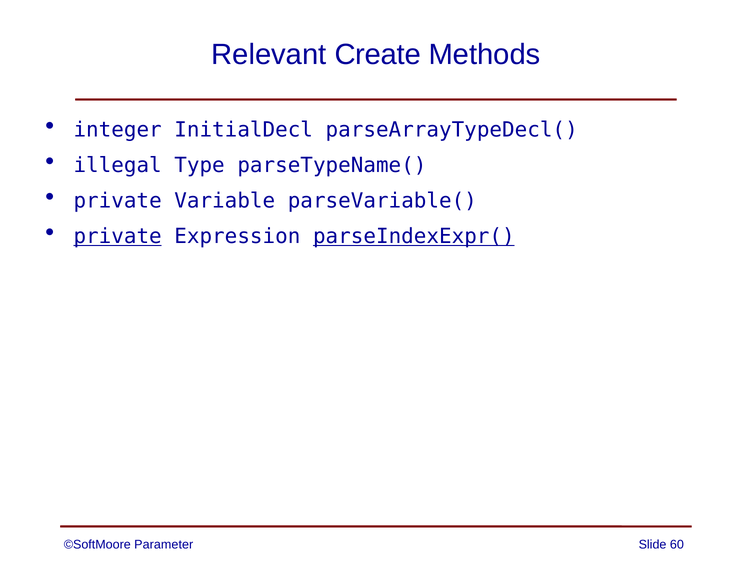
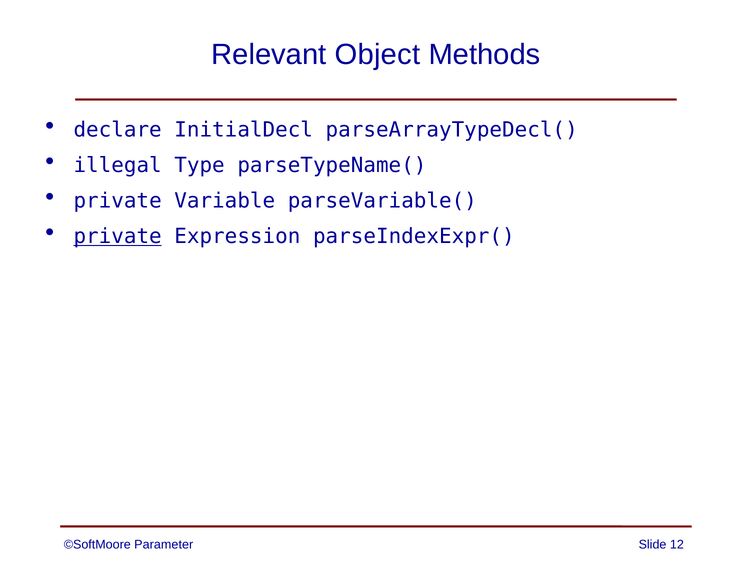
Create: Create -> Object
integer: integer -> declare
parseIndexExpr( underline: present -> none
60: 60 -> 12
